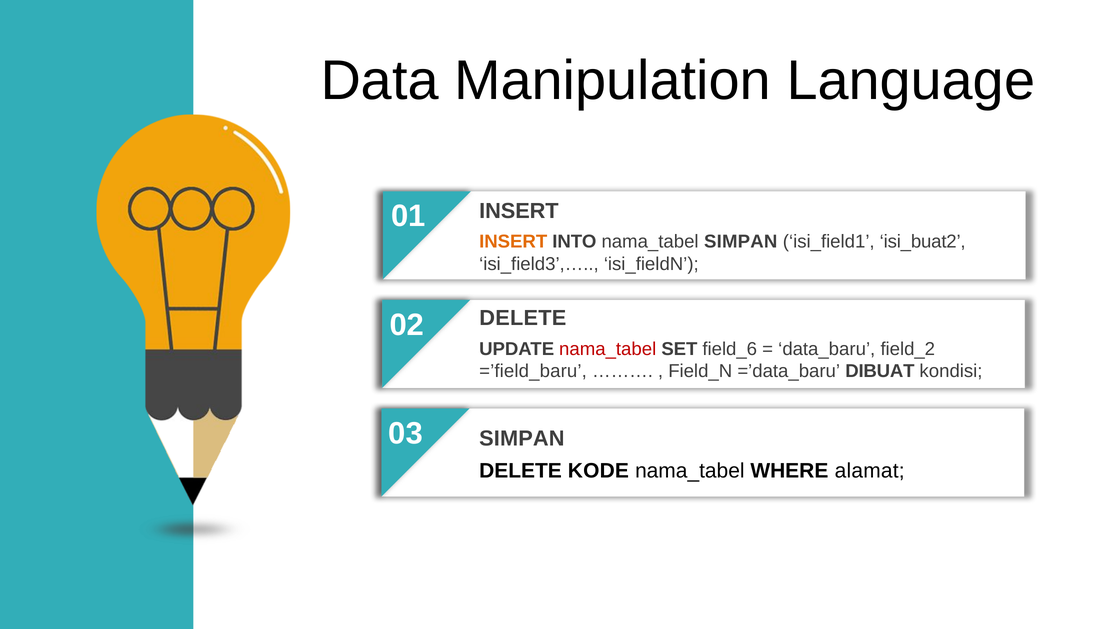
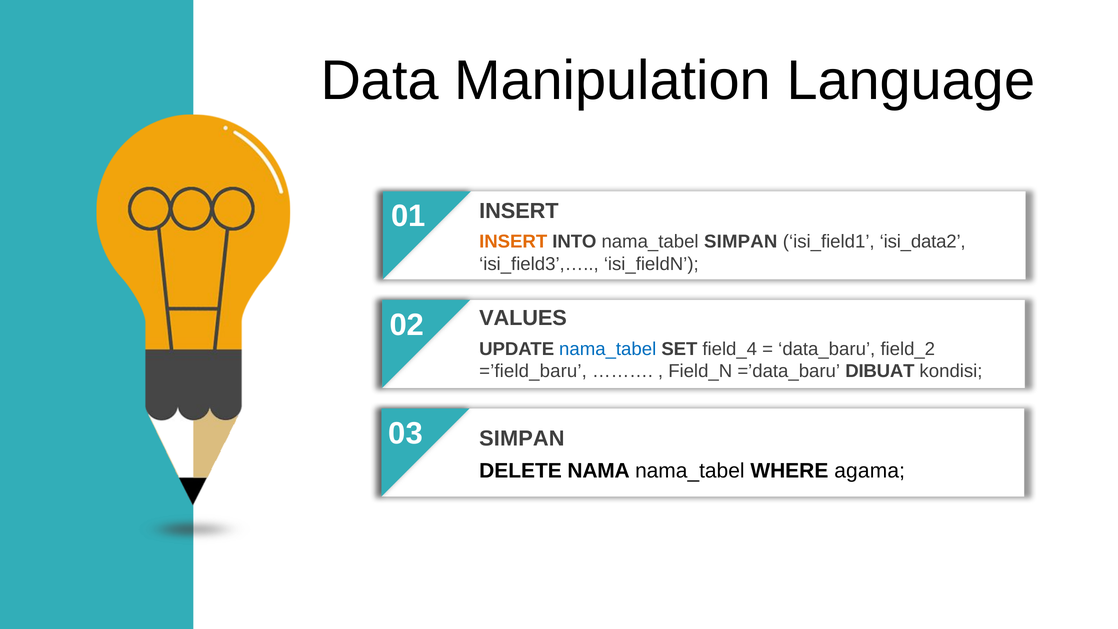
isi_buat2: isi_buat2 -> isi_data2
DELETE at (523, 318): DELETE -> VALUES
nama_tabel at (608, 349) colour: red -> blue
field_6: field_6 -> field_4
KODE: KODE -> NAMA
alamat: alamat -> agama
